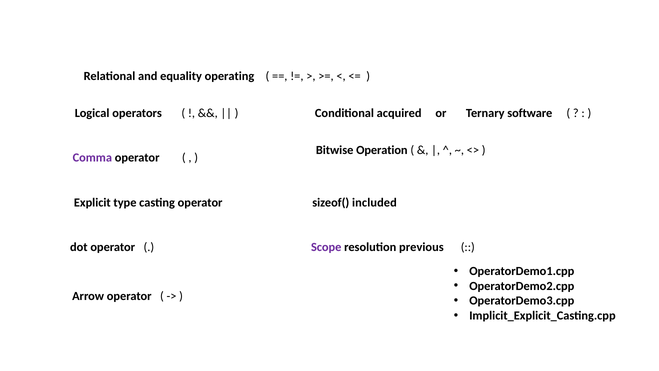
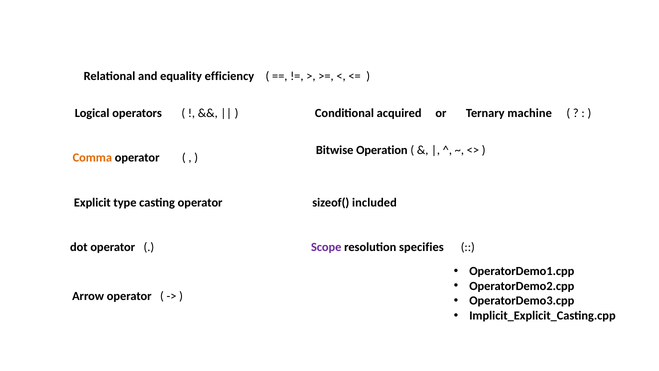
operating: operating -> efficiency
software: software -> machine
Comma colour: purple -> orange
previous: previous -> specifies
